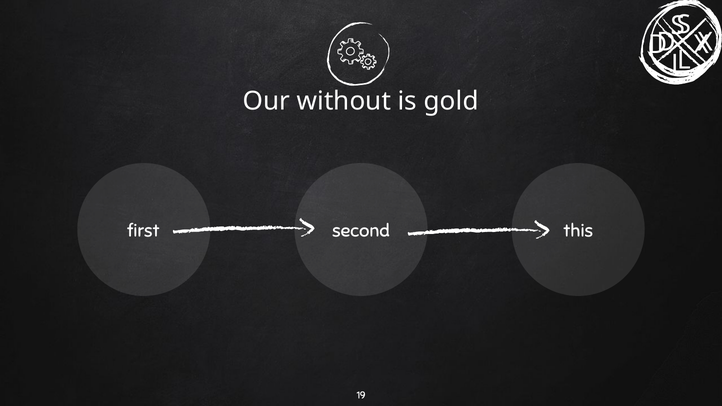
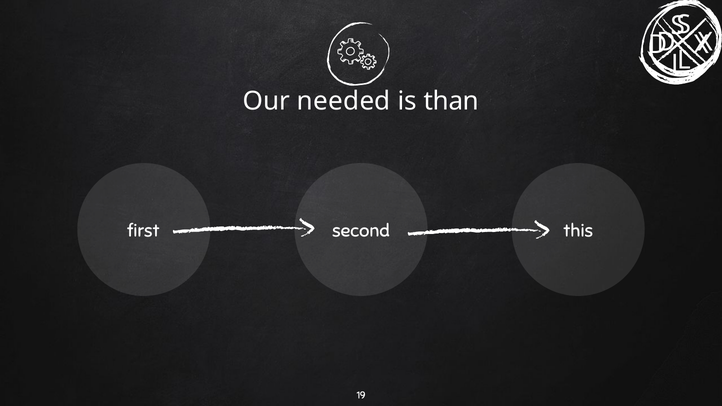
without: without -> needed
gold: gold -> than
